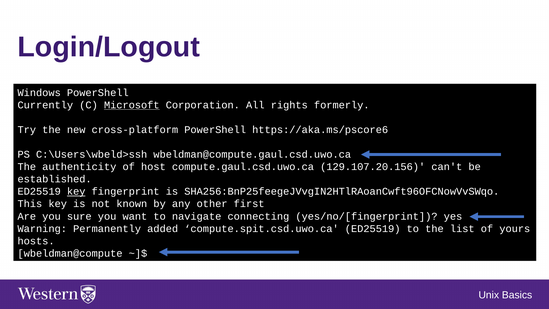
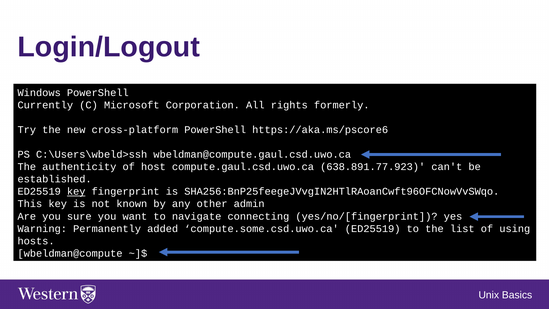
Microsoft underline: present -> none
129.107.20.156: 129.107.20.156 -> 638.891.77.923
first: first -> admin
compute.spit.csd.uwo.ca: compute.spit.csd.uwo.ca -> compute.some.csd.uwo.ca
yours: yours -> using
